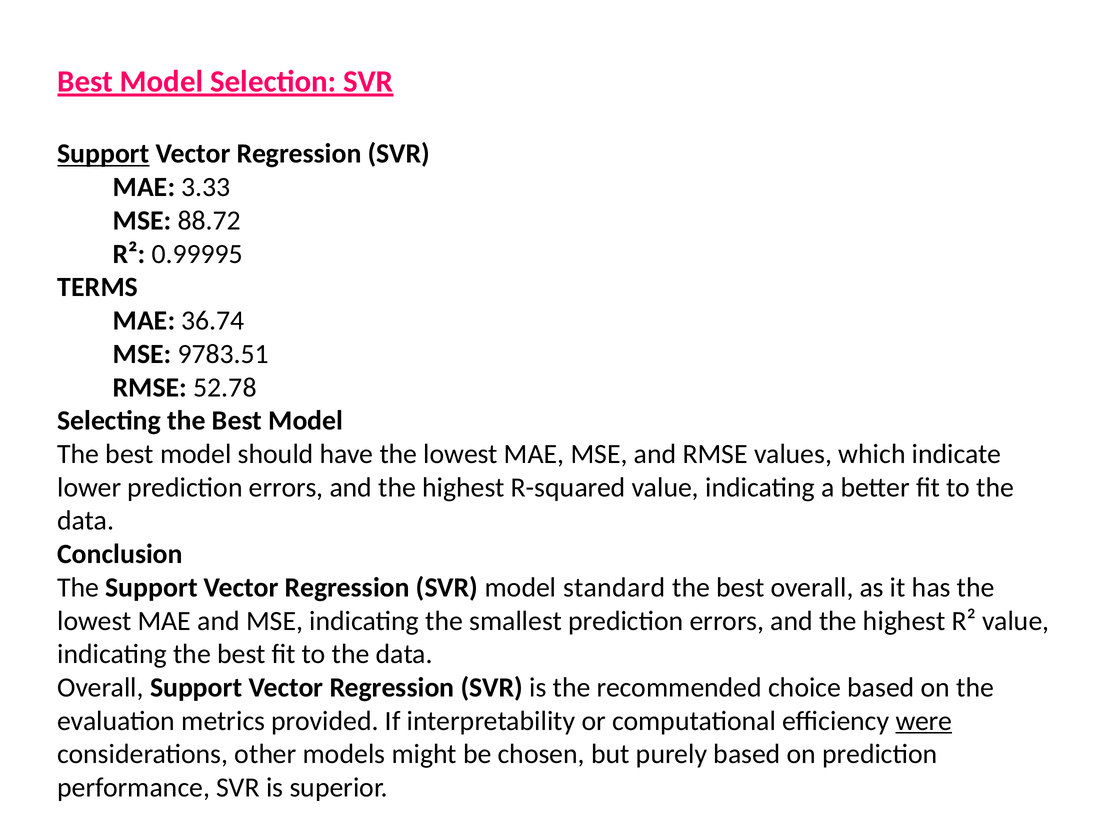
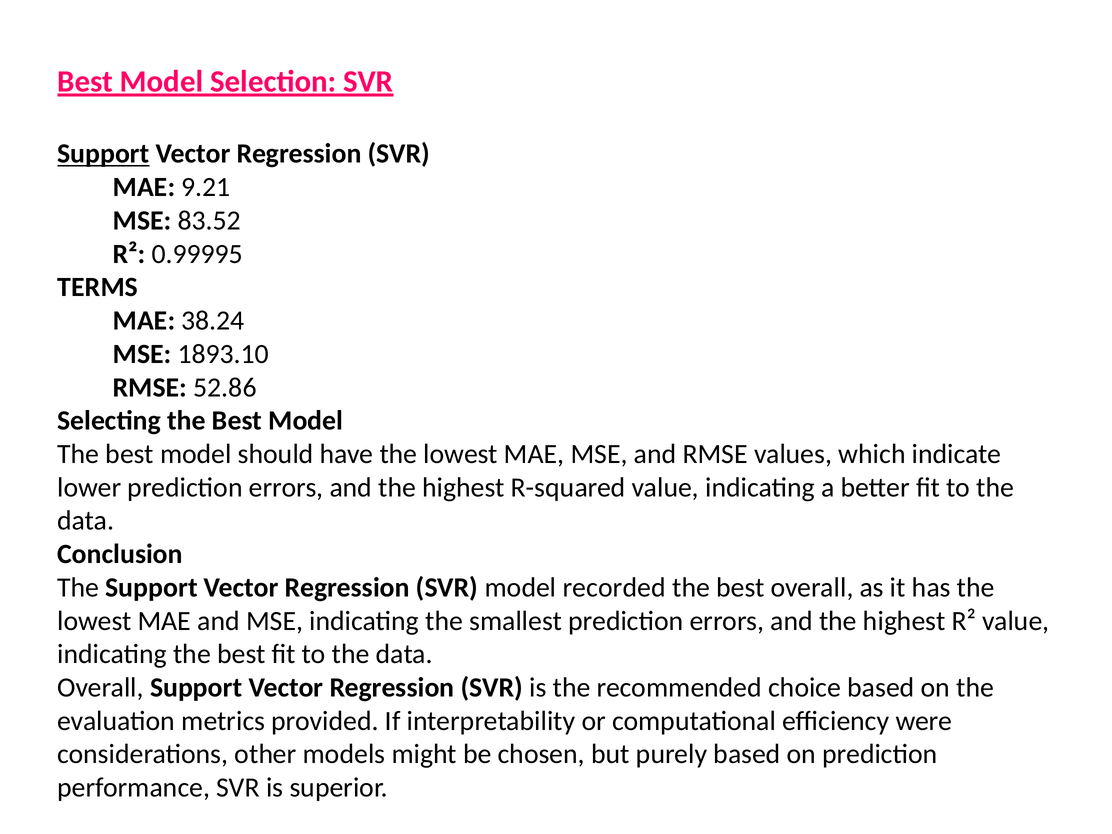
3.33: 3.33 -> 9.21
88.72: 88.72 -> 83.52
36.74: 36.74 -> 38.24
9783.51: 9783.51 -> 1893.10
52.78: 52.78 -> 52.86
standard: standard -> recorded
were underline: present -> none
